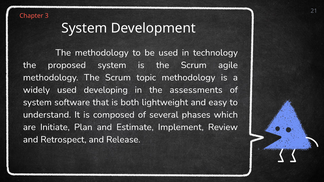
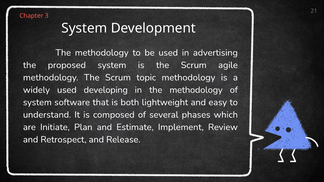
technology: technology -> advertising
in the assessments: assessments -> methodology
